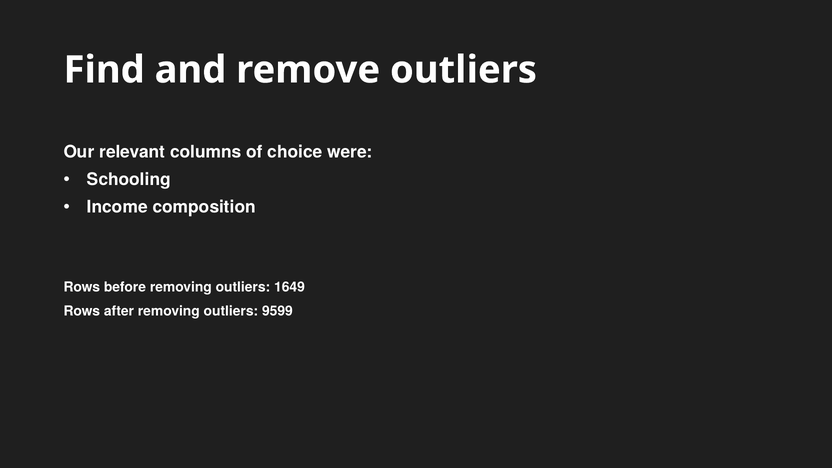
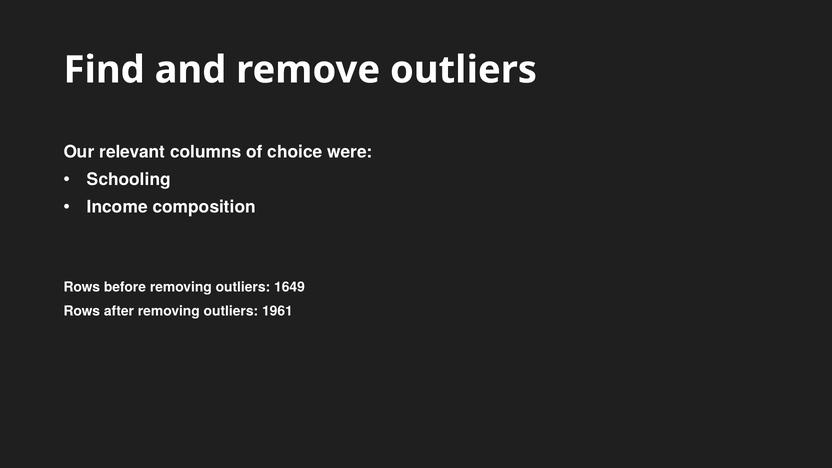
9599: 9599 -> 1961
